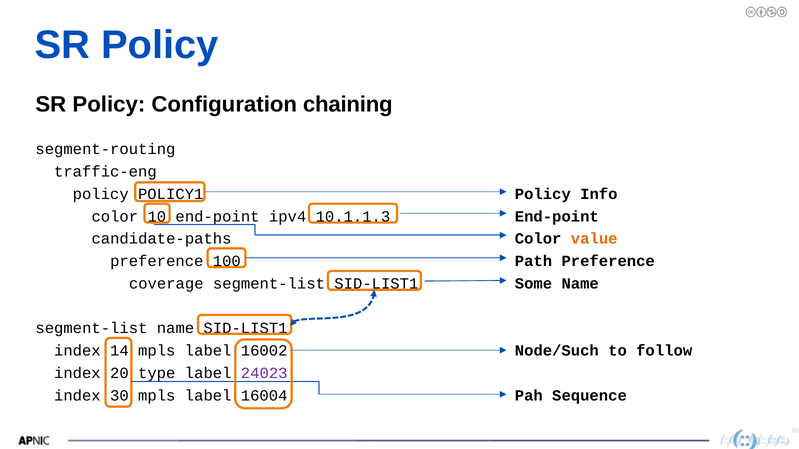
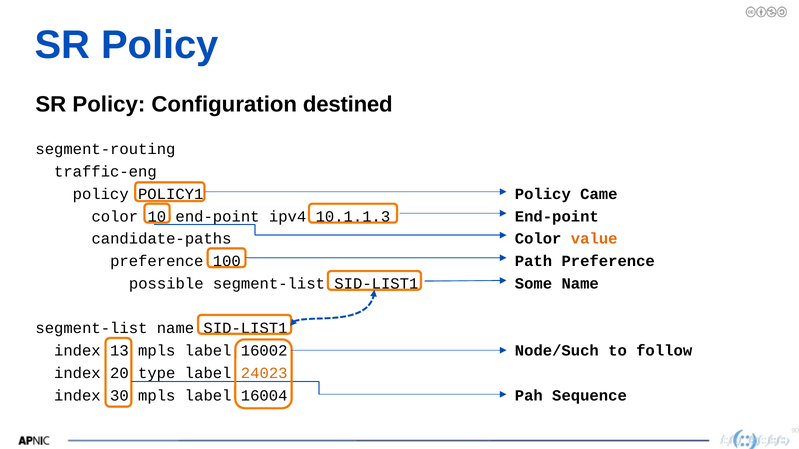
chaining: chaining -> destined
Info: Info -> Came
coverage: coverage -> possible
14: 14 -> 13
24023 colour: purple -> orange
